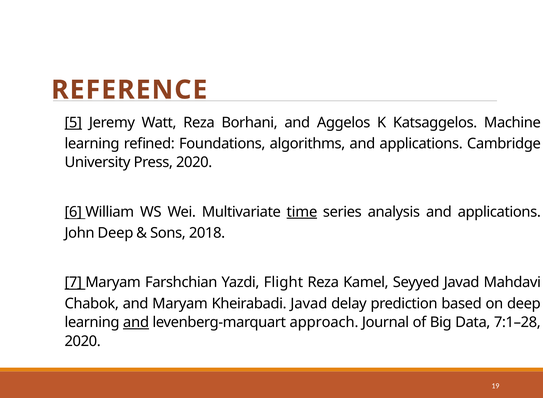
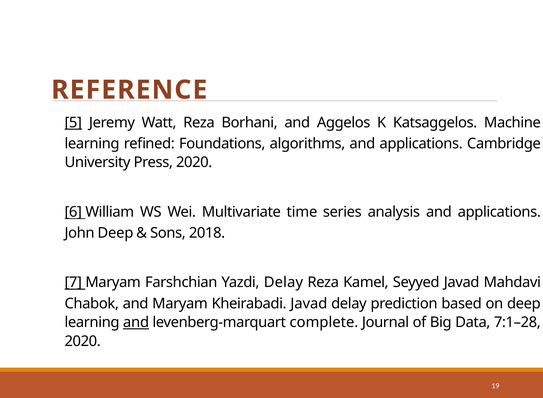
time underline: present -> none
Yazdi Flight: Flight -> Delay
approach: approach -> complete
